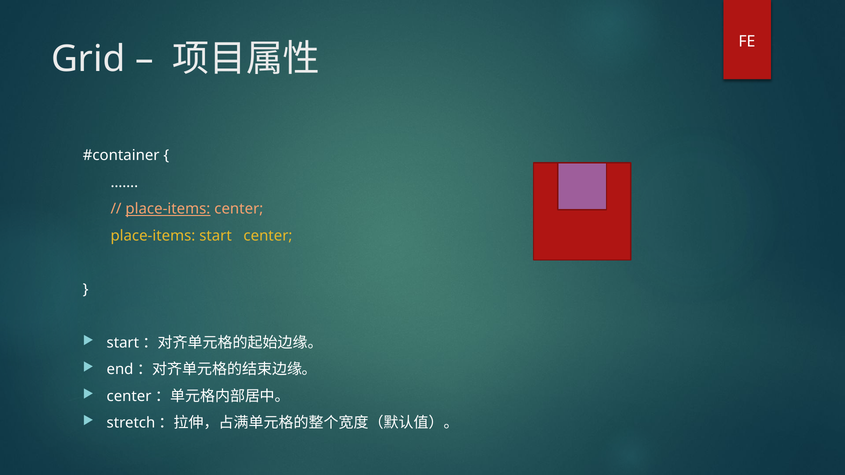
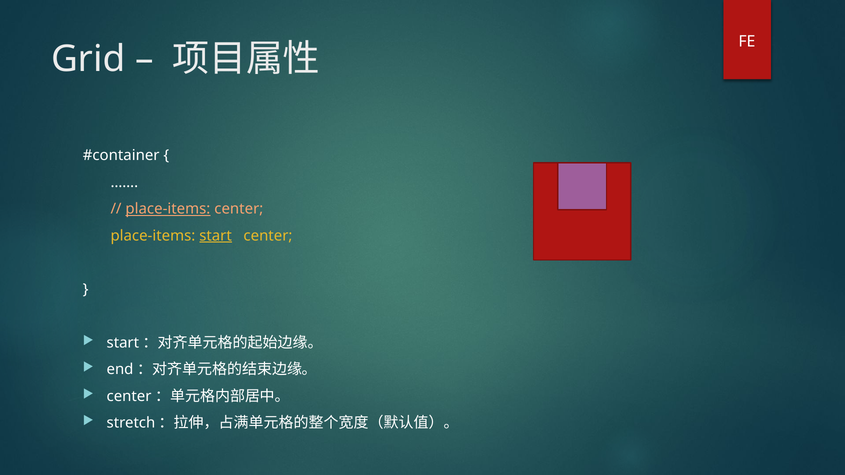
start underline: none -> present
